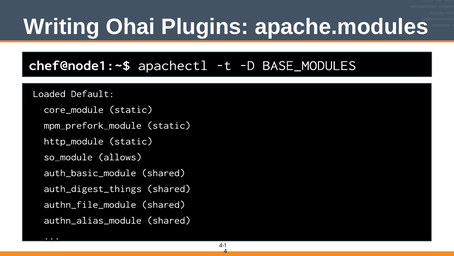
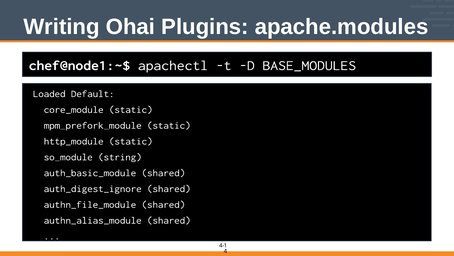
allows: allows -> string
auth_digest_things: auth_digest_things -> auth_digest_ignore
